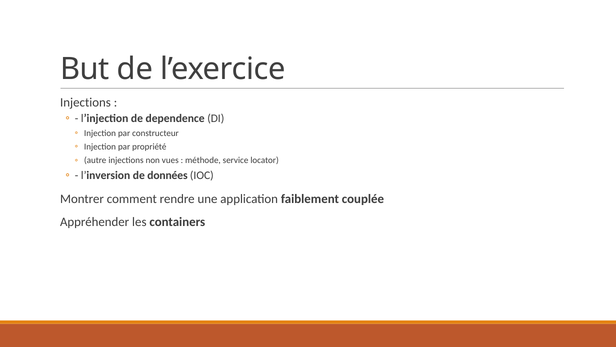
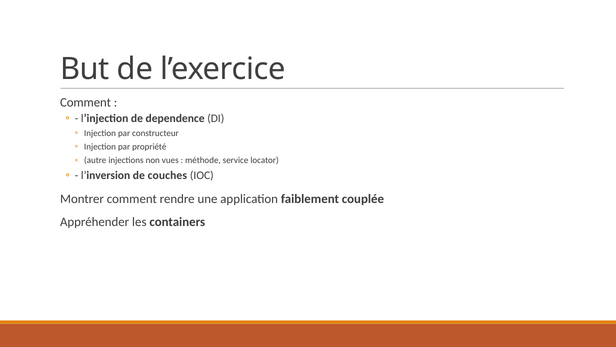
Injections at (85, 102): Injections -> Comment
données: données -> couches
